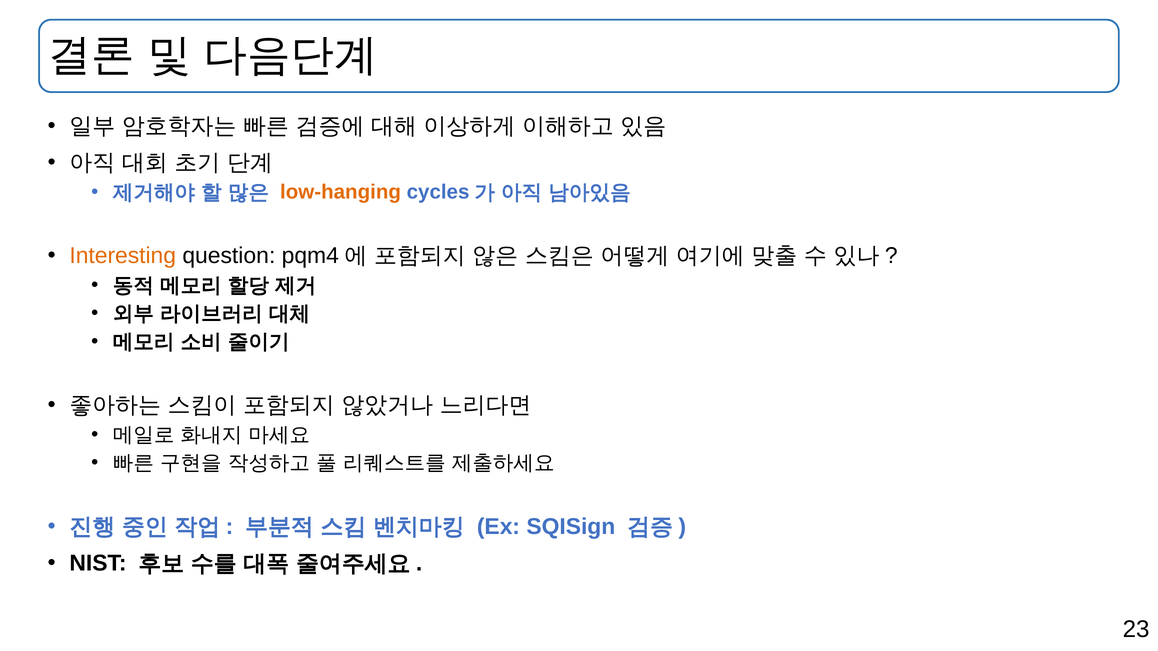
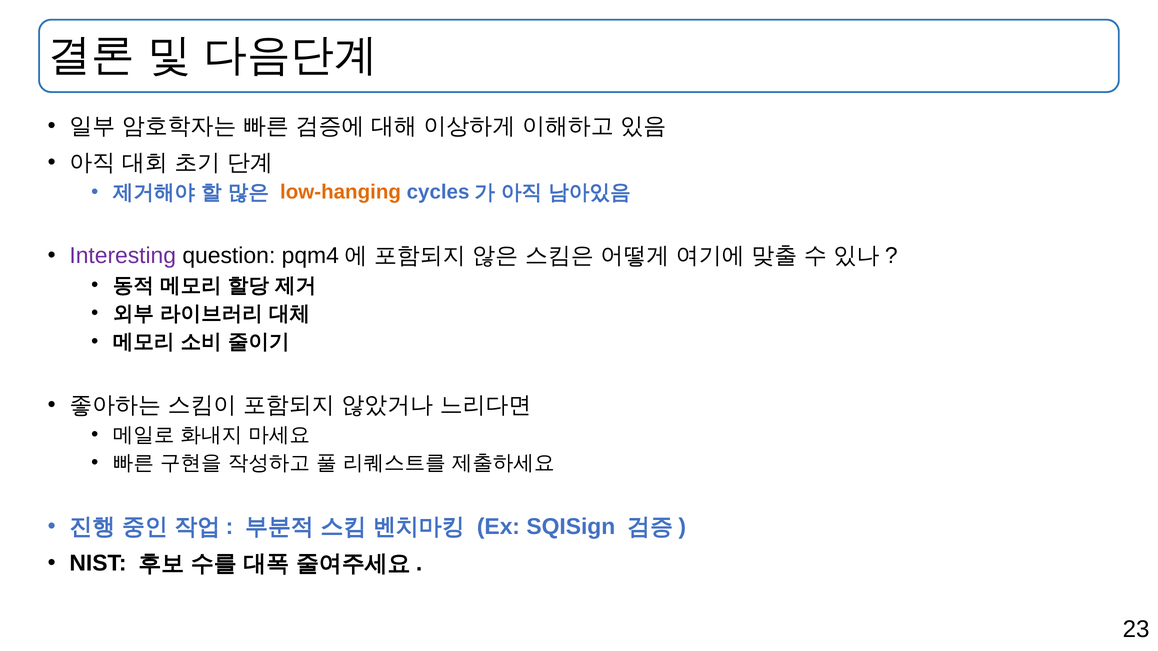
Interesting colour: orange -> purple
